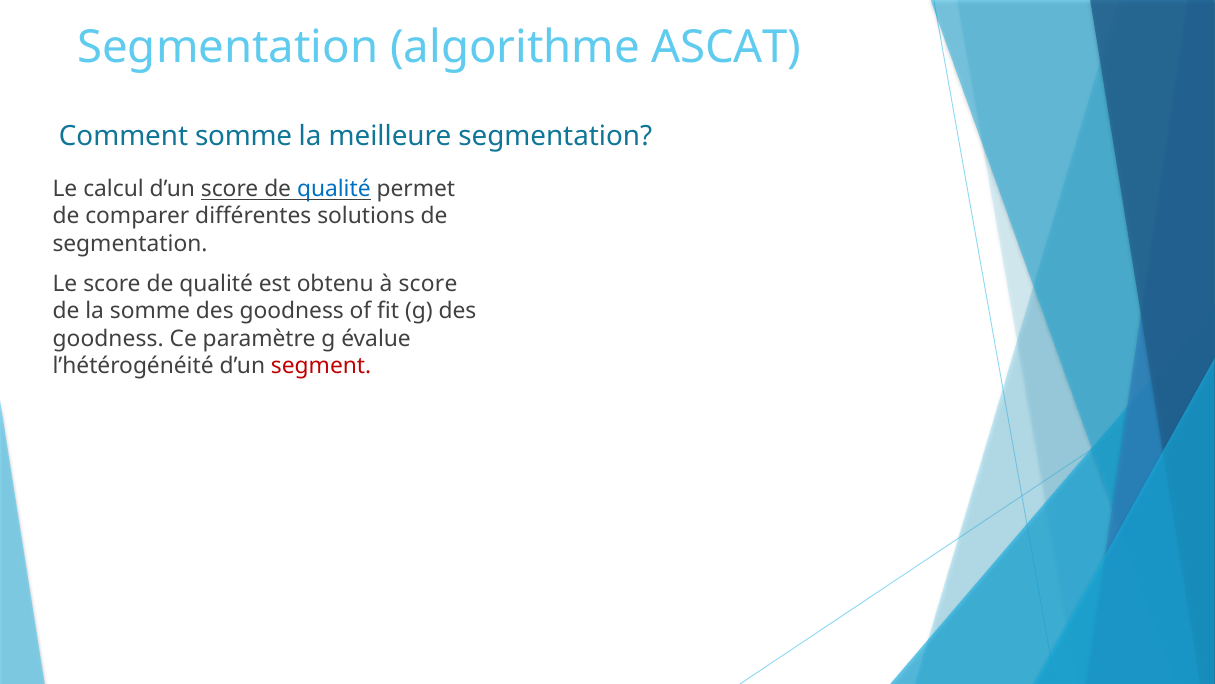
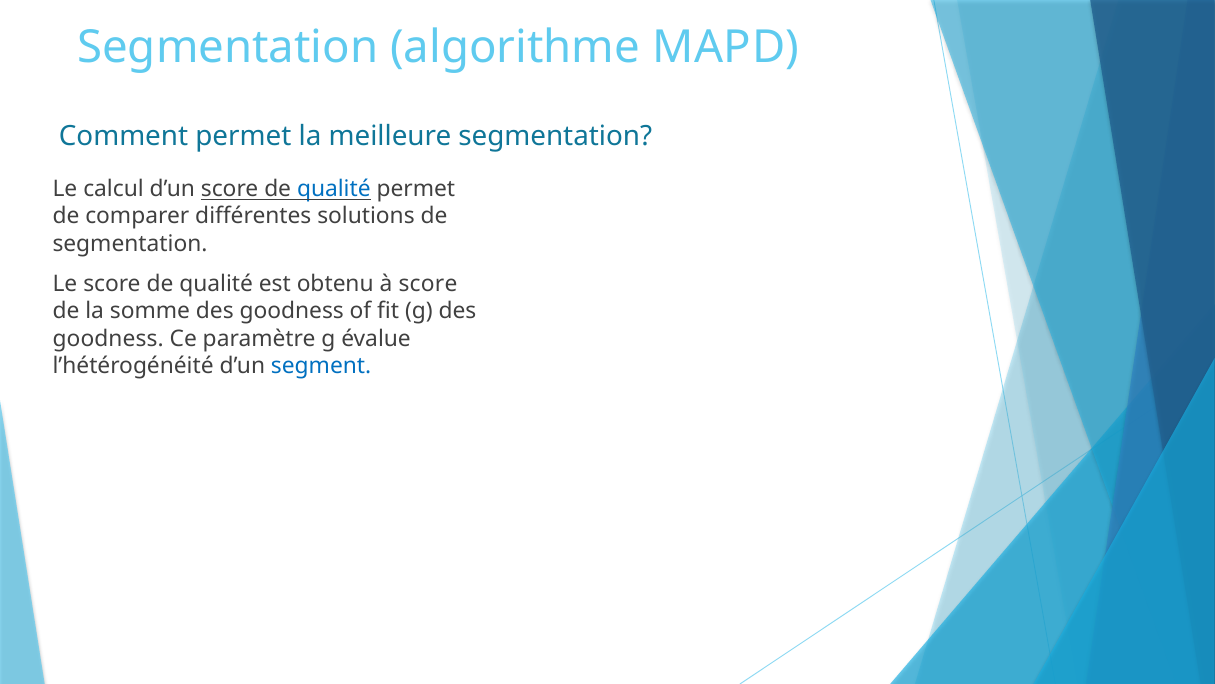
ASCAT: ASCAT -> MAPD
Comment somme: somme -> permet
segment colour: red -> blue
